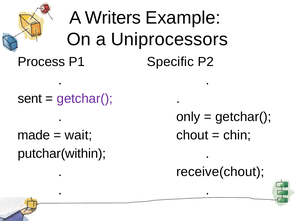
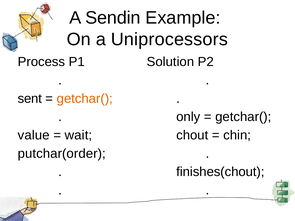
Writers: Writers -> Sendin
Specific: Specific -> Solution
getchar( at (85, 99) colour: purple -> orange
made: made -> value
putchar(within: putchar(within -> putchar(order
receive(chout: receive(chout -> finishes(chout
